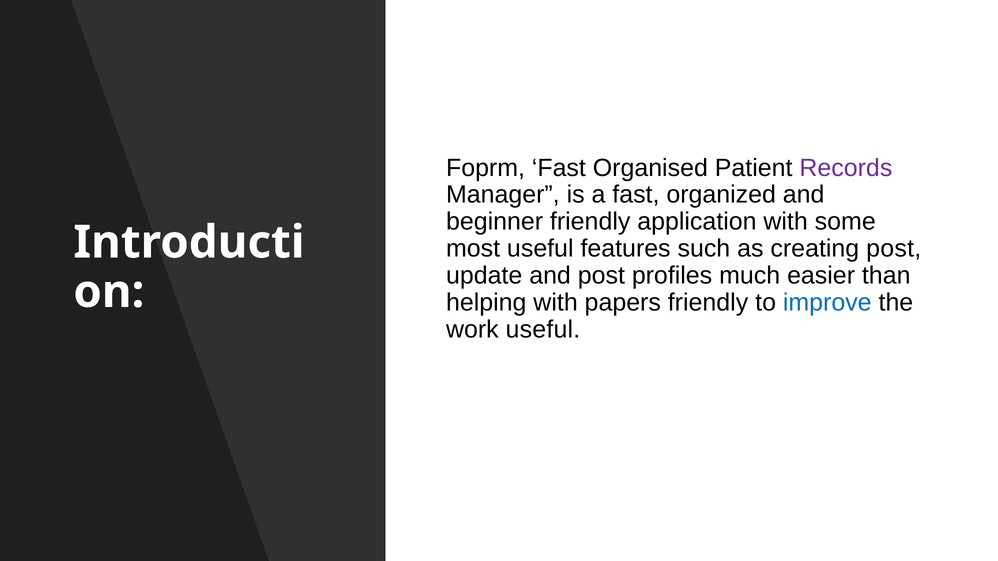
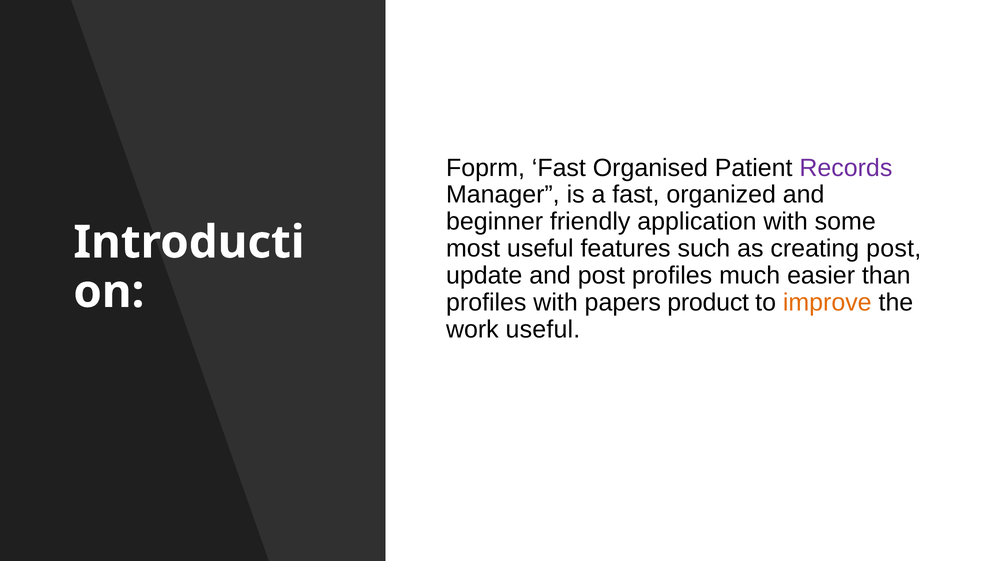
helping at (486, 303): helping -> profiles
papers friendly: friendly -> product
improve colour: blue -> orange
